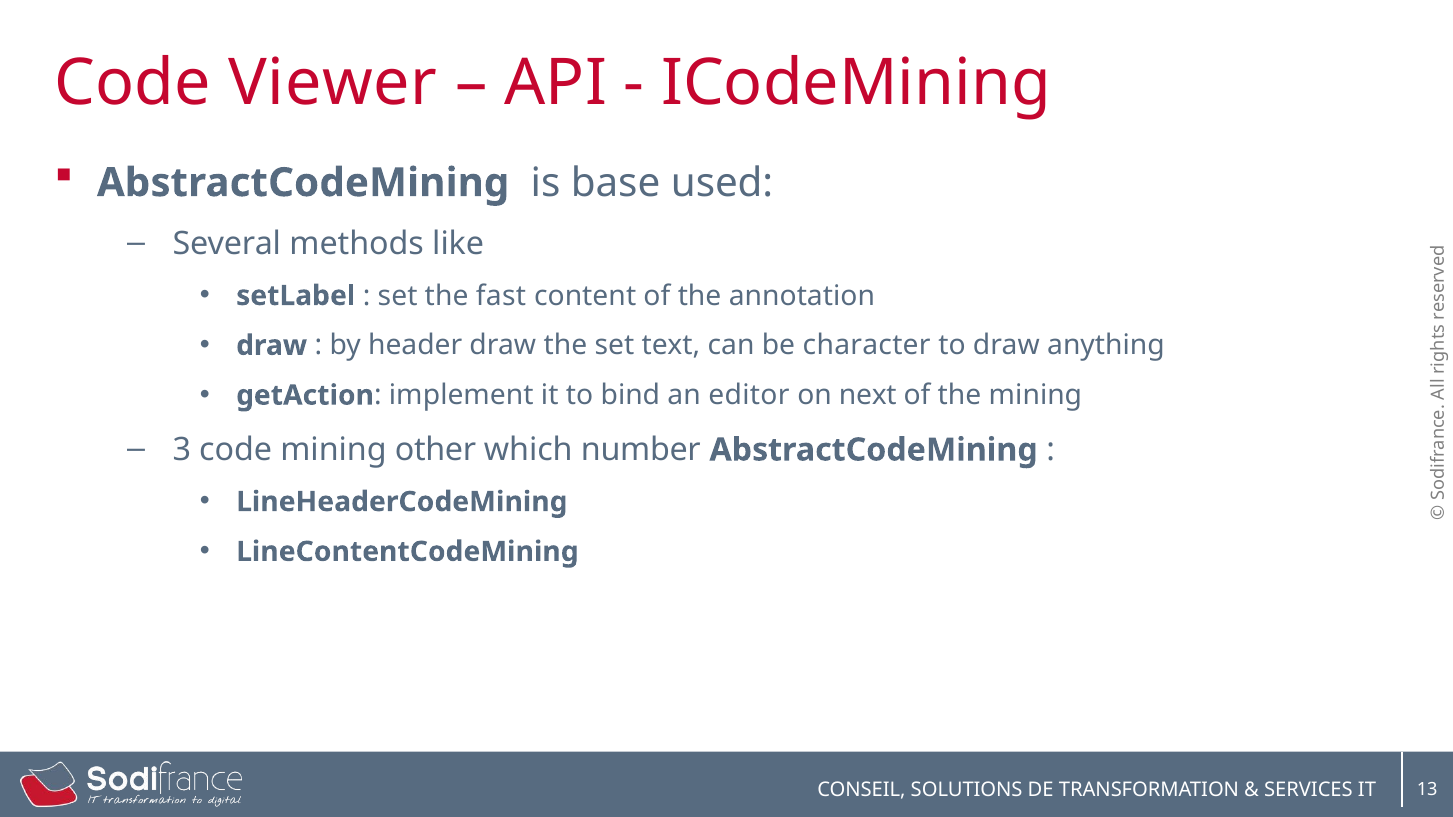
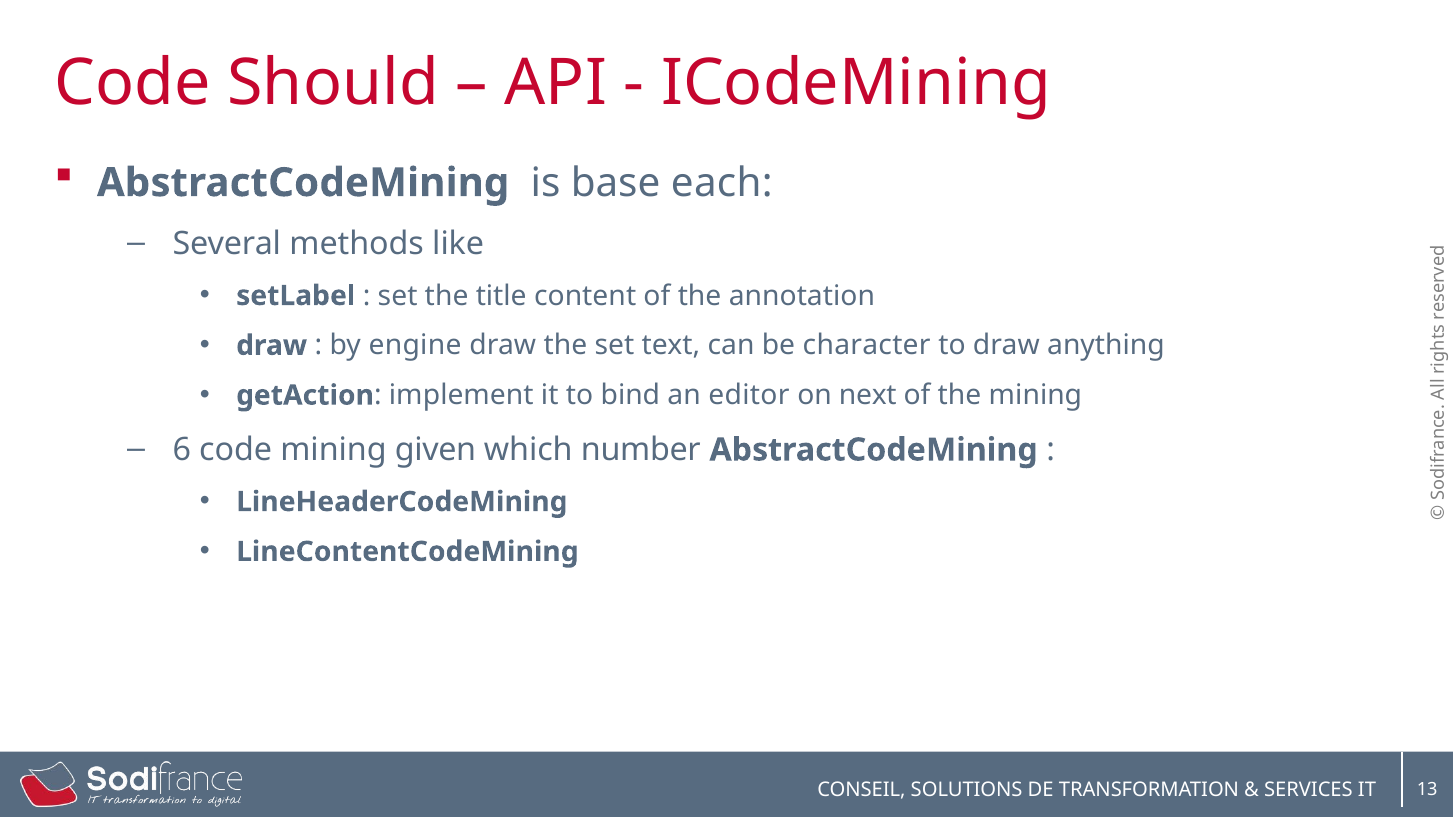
Viewer: Viewer -> Should
used: used -> each
fast: fast -> title
header: header -> engine
3: 3 -> 6
other: other -> given
